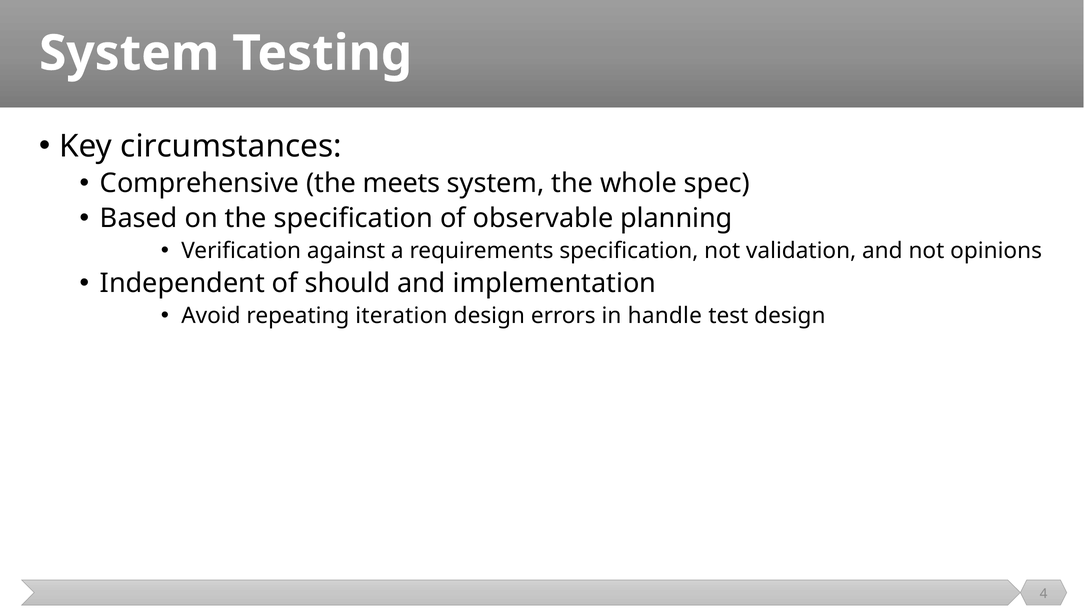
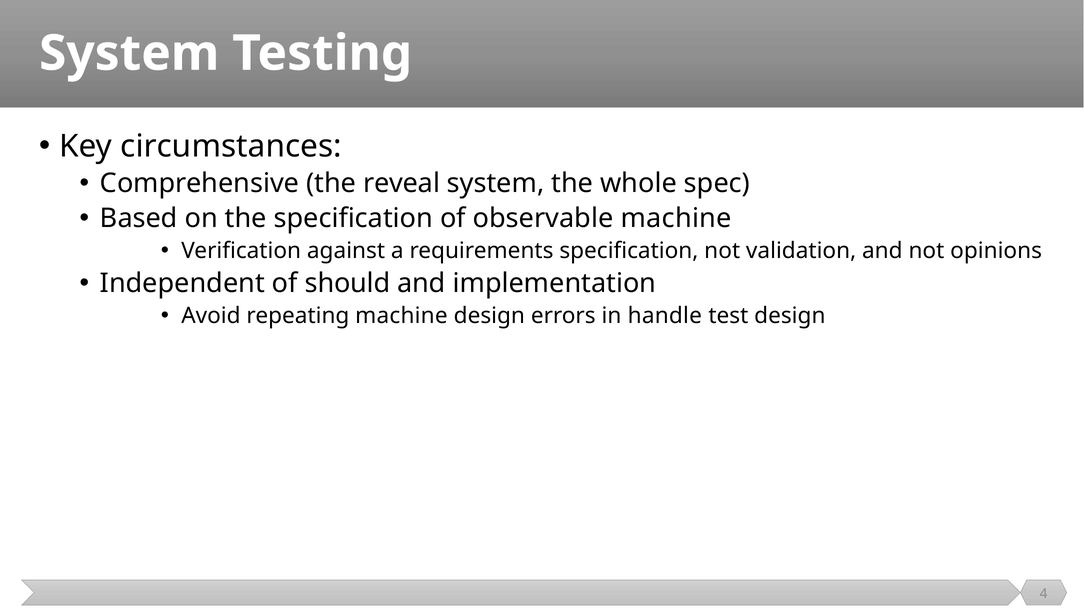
meets: meets -> reveal
observable planning: planning -> machine
repeating iteration: iteration -> machine
